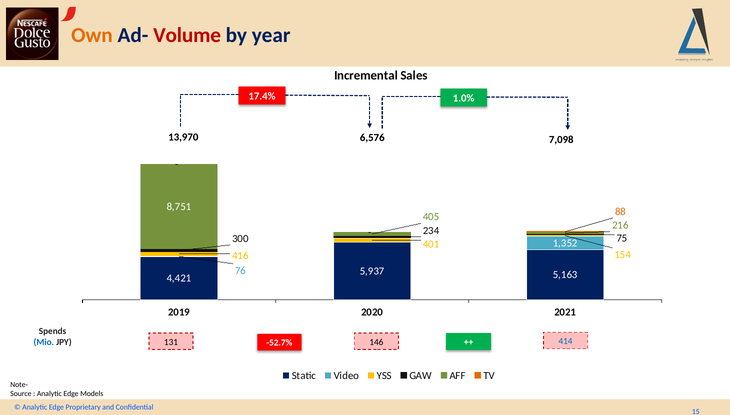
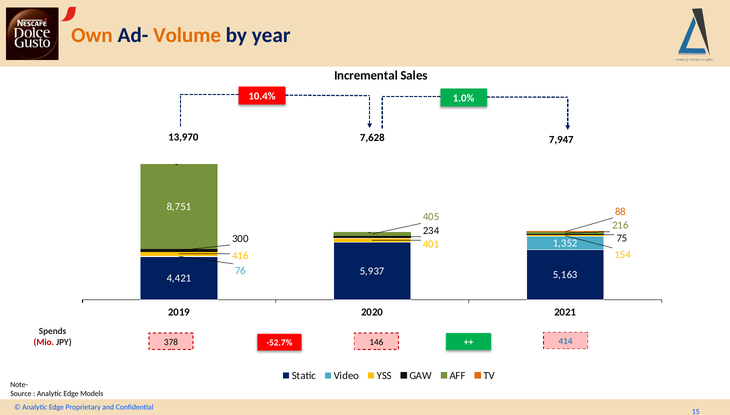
Volume colour: red -> orange
17.4%: 17.4% -> 10.4%
7,098: 7,098 -> 7,947
6,576: 6,576 -> 7,628
Mio colour: blue -> red
131: 131 -> 378
